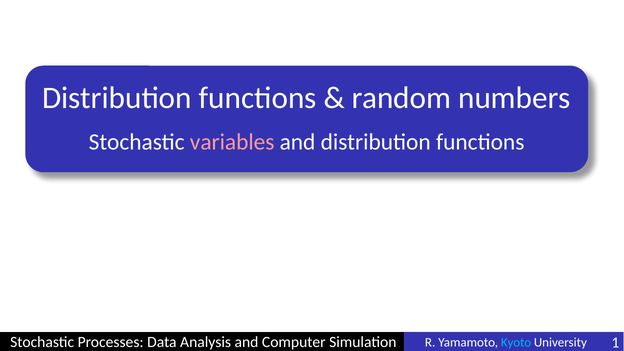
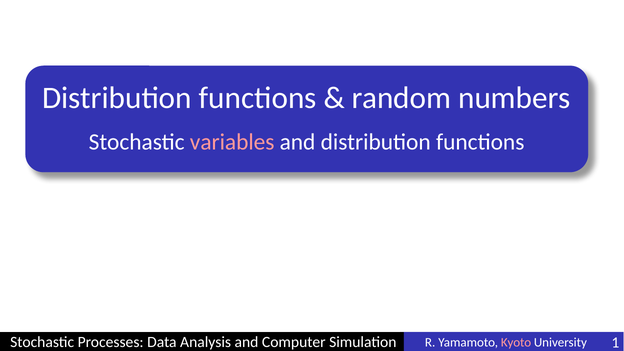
Kyoto colour: light blue -> pink
